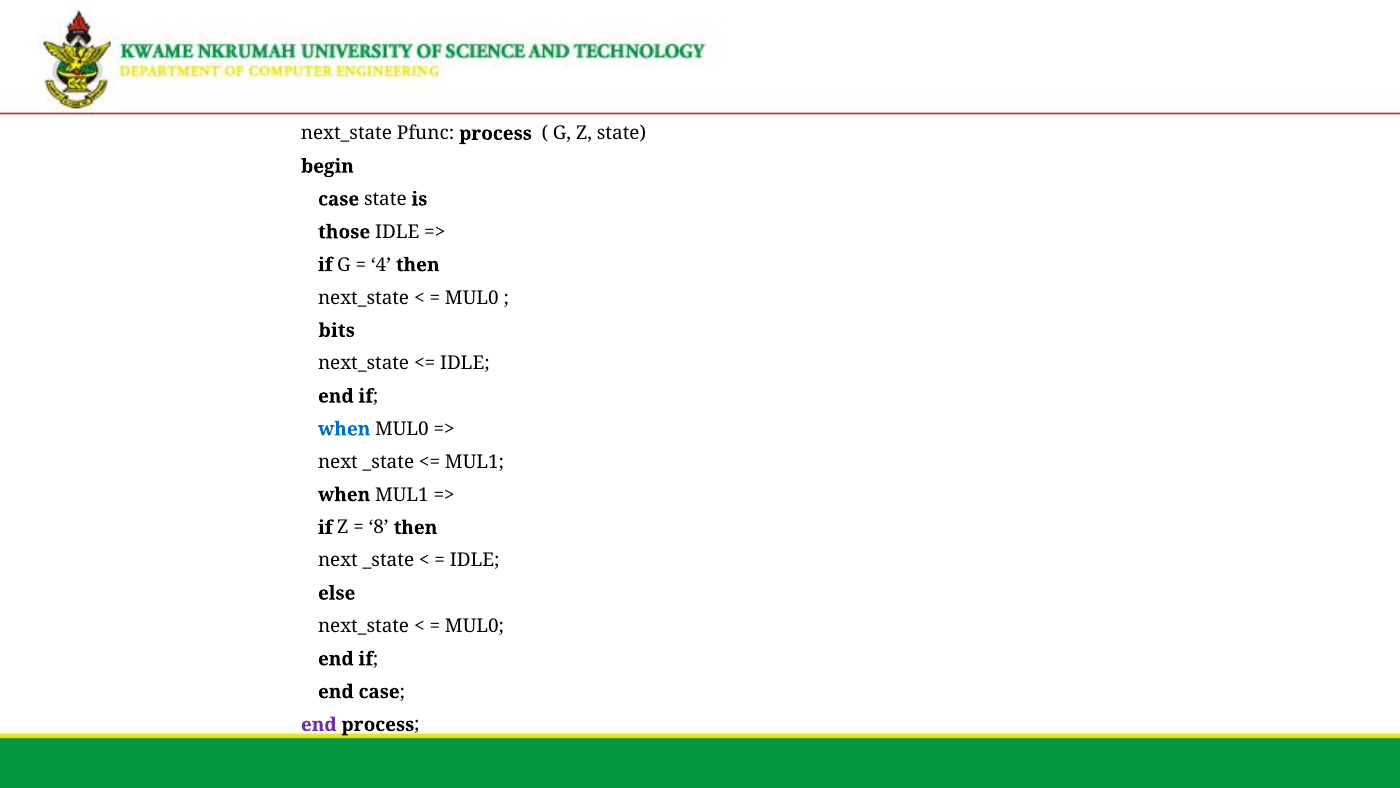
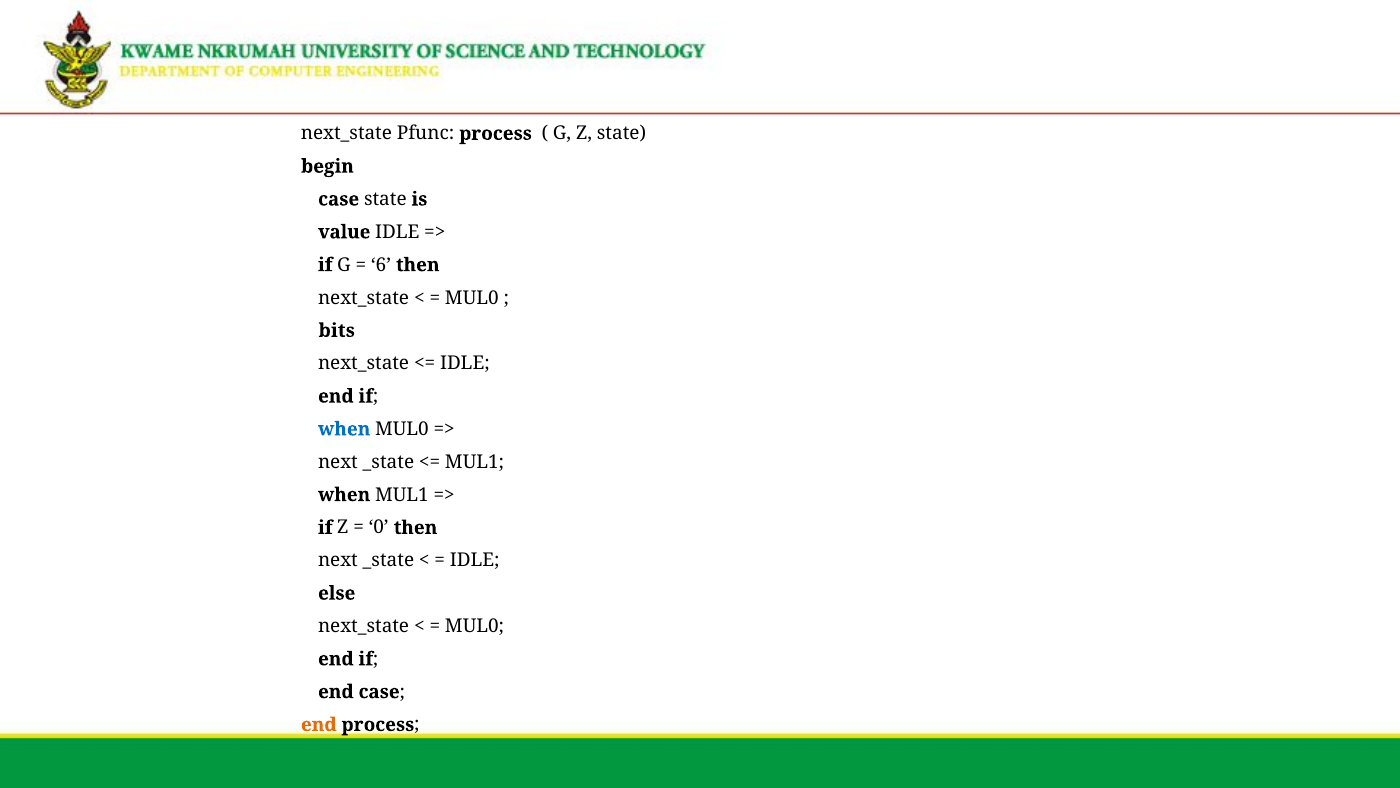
those: those -> value
4: 4 -> 6
8: 8 -> 0
end at (319, 724) colour: purple -> orange
